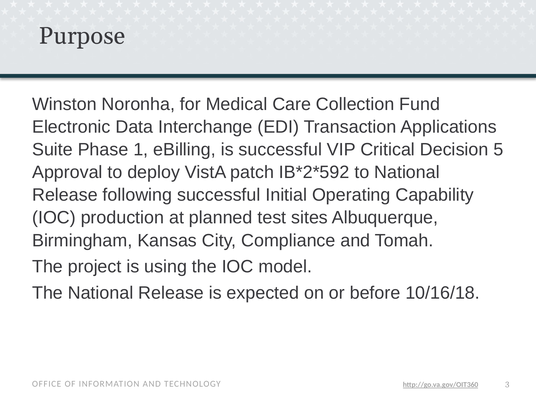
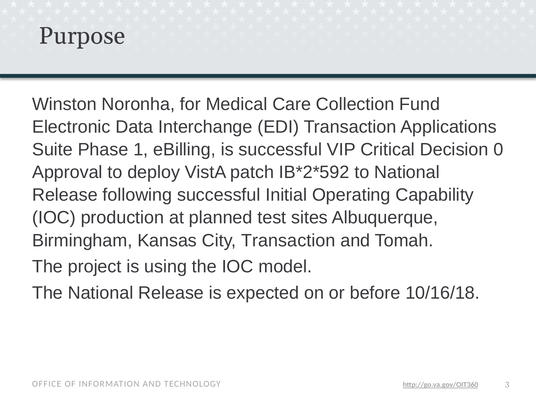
5: 5 -> 0
City Compliance: Compliance -> Transaction
